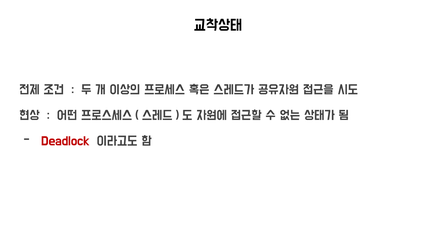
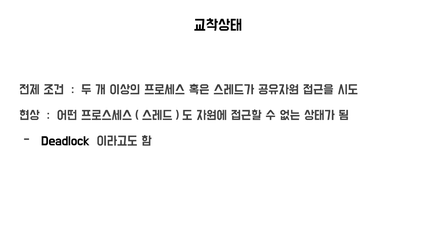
Deadlock colour: red -> black
